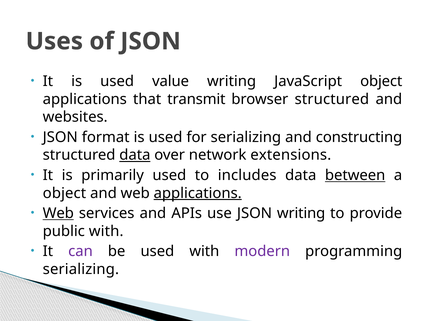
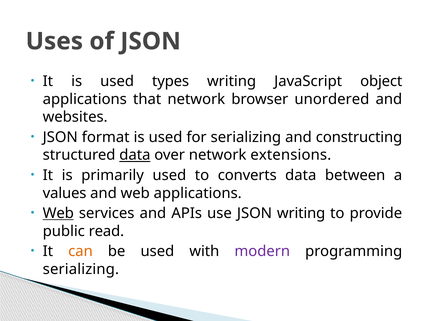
value: value -> types
that transmit: transmit -> network
browser structured: structured -> unordered
includes: includes -> converts
between underline: present -> none
object at (64, 193): object -> values
applications at (198, 193) underline: present -> none
public with: with -> read
can colour: purple -> orange
